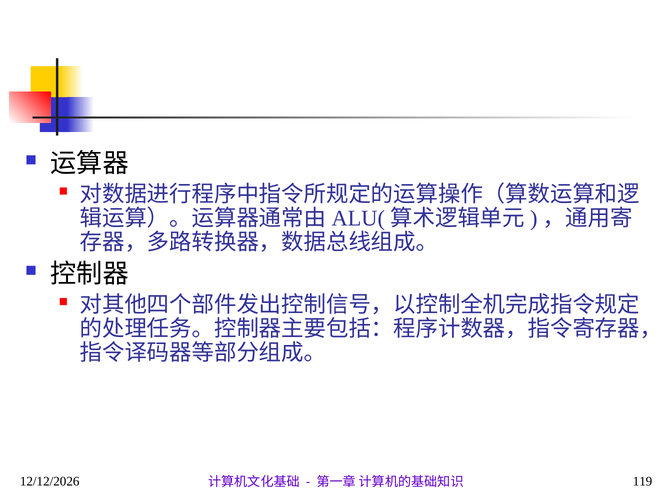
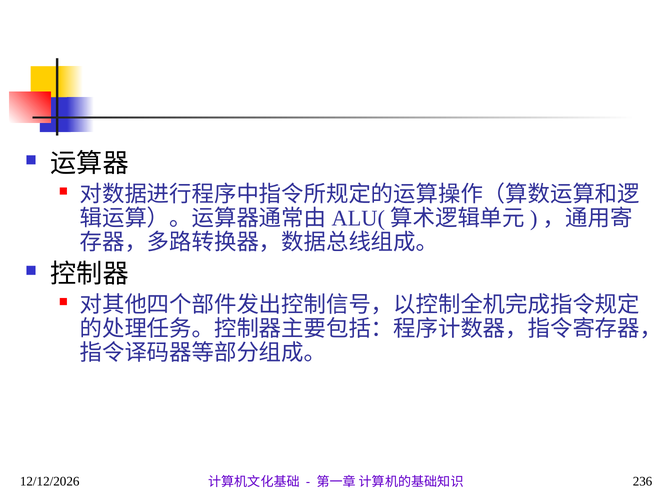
119: 119 -> 236
